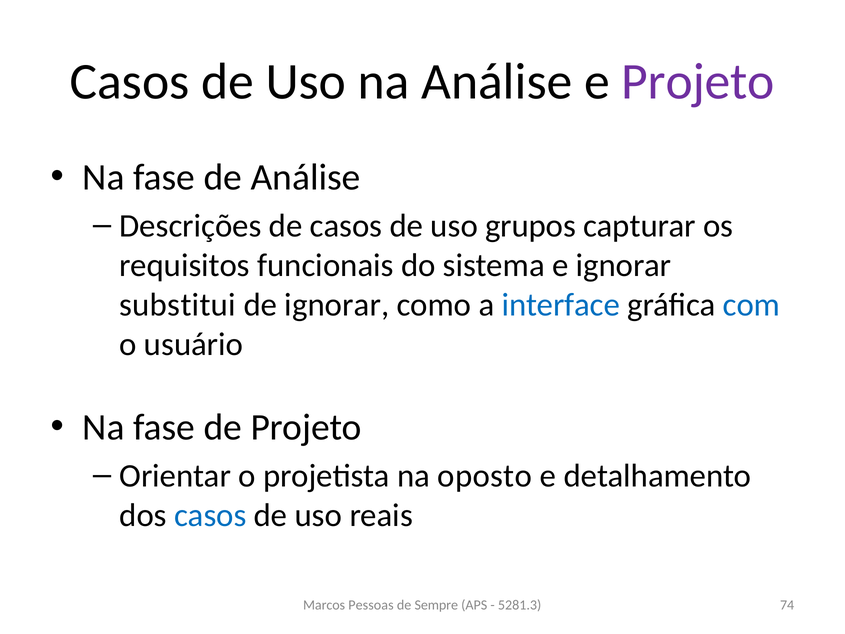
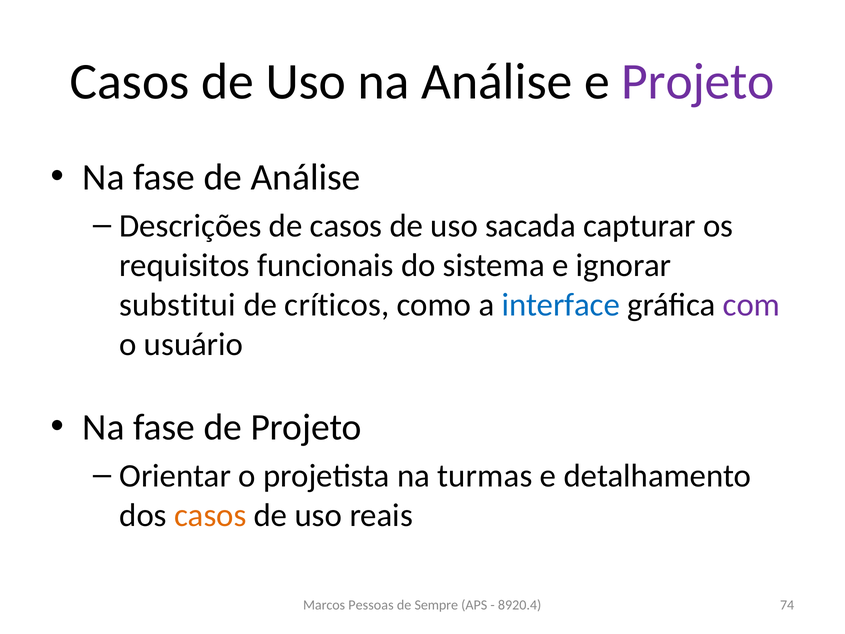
grupos: grupos -> sacada
de ignorar: ignorar -> críticos
com colour: blue -> purple
oposto: oposto -> turmas
casos at (210, 515) colour: blue -> orange
5281.3: 5281.3 -> 8920.4
